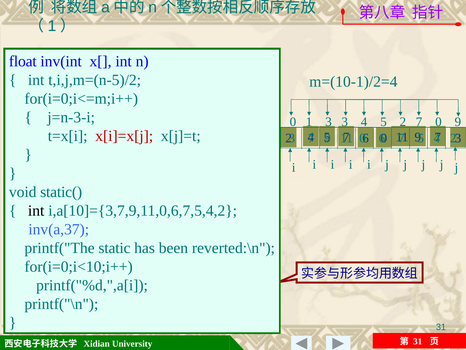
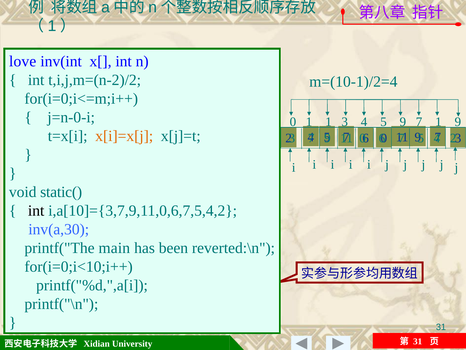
float: float -> love
t,i,j,m=(n-5)/2: t,i,j,m=(n-5)/2 -> t,i,j,m=(n-2)/2
j=n-3-i: j=n-3-i -> j=n-0-i
1 3: 3 -> 1
4 5 2: 2 -> 9
7 0: 0 -> 1
x[i]=x[j colour: red -> orange
inv(a,37: inv(a,37 -> inv(a,30
static: static -> main
